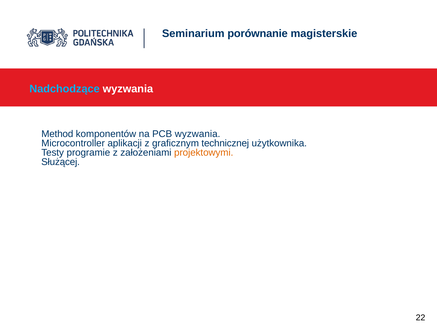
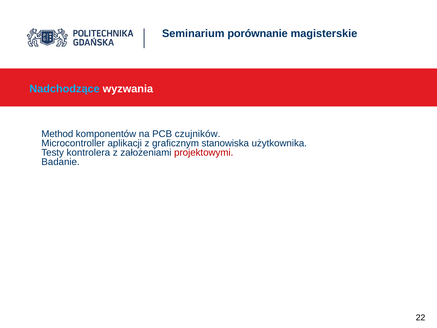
PCB wyzwania: wyzwania -> czujników
technicznej: technicznej -> stanowiska
programie: programie -> kontrolera
projektowymi colour: orange -> red
Służącej: Służącej -> Badanie
